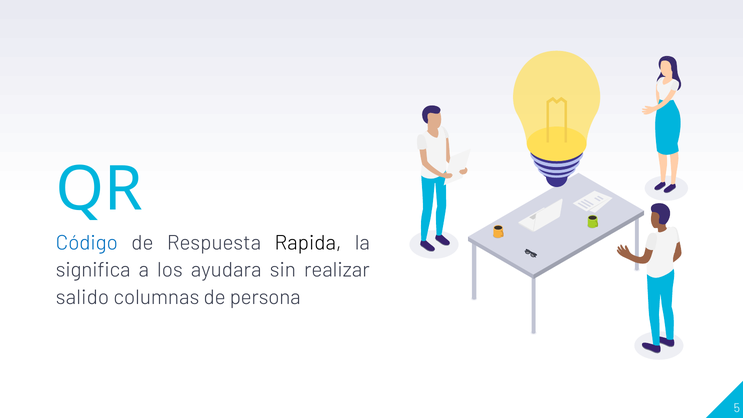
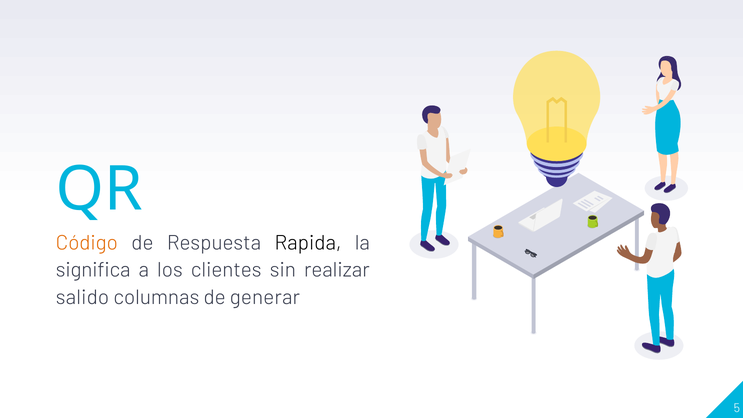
Código colour: blue -> orange
ayudara: ayudara -> clientes
persona: persona -> generar
